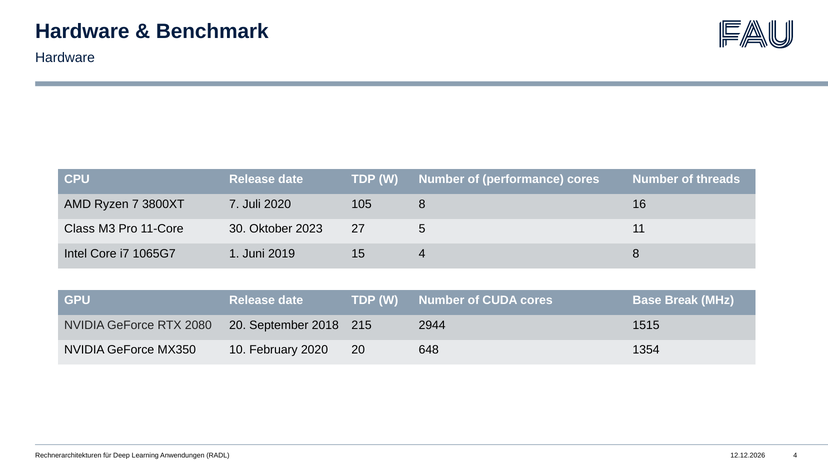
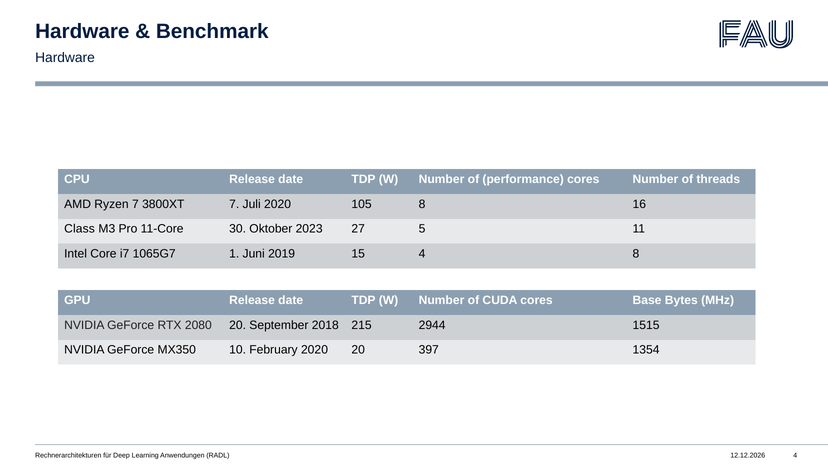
Break: Break -> Bytes
648: 648 -> 397
